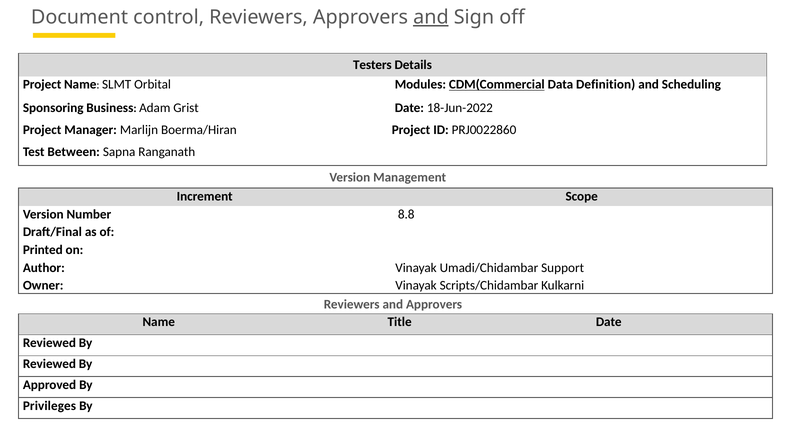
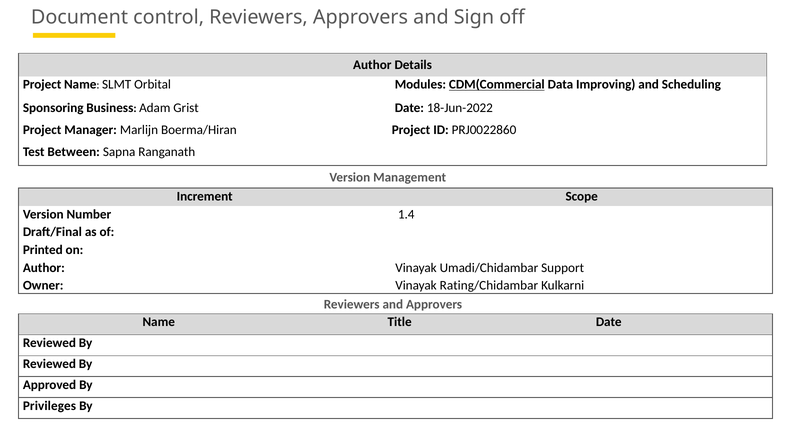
and at (431, 17) underline: present -> none
Testers at (372, 65): Testers -> Author
Definition: Definition -> Improving
8.8: 8.8 -> 1.4
Scripts/Chidambar: Scripts/Chidambar -> Rating/Chidambar
